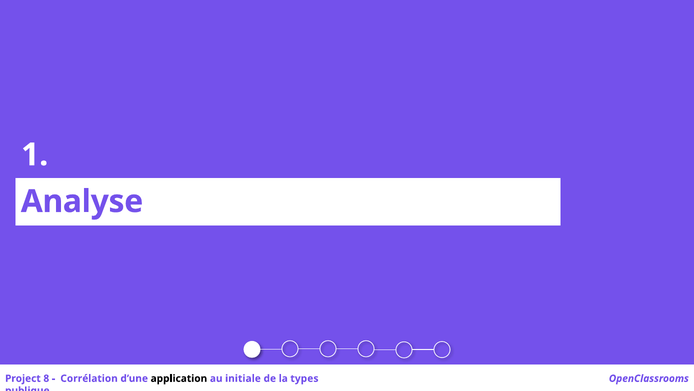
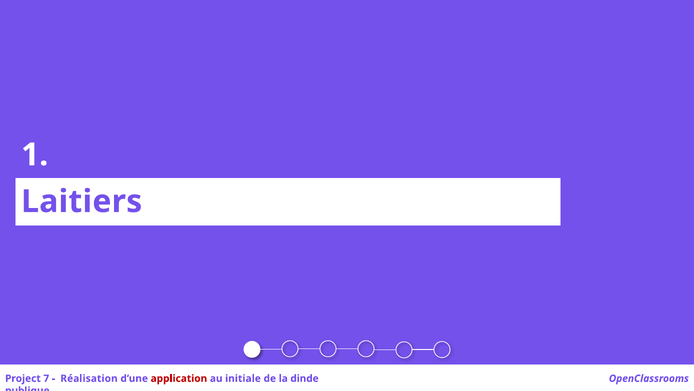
Analyse: Analyse -> Laitiers
8: 8 -> 7
Corrélation: Corrélation -> Réalisation
application colour: black -> red
types: types -> dinde
